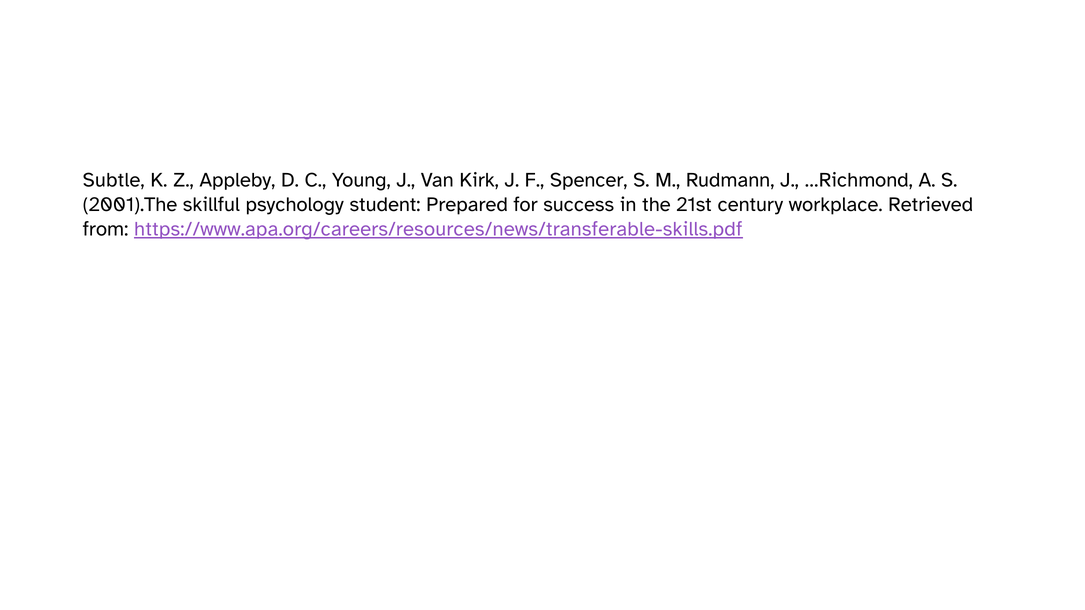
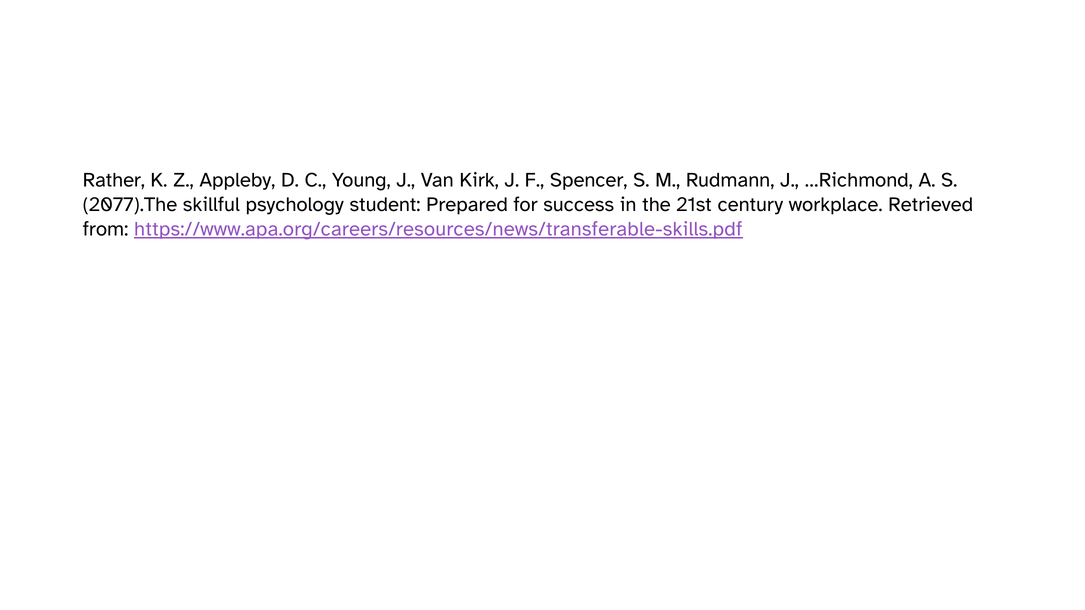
Subtle: Subtle -> Rather
2001).The: 2001).The -> 2077).The
